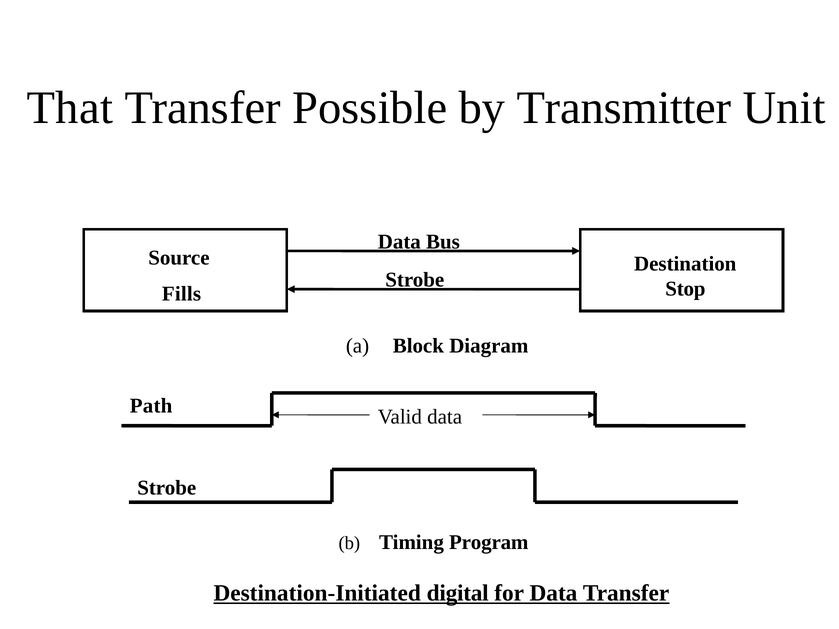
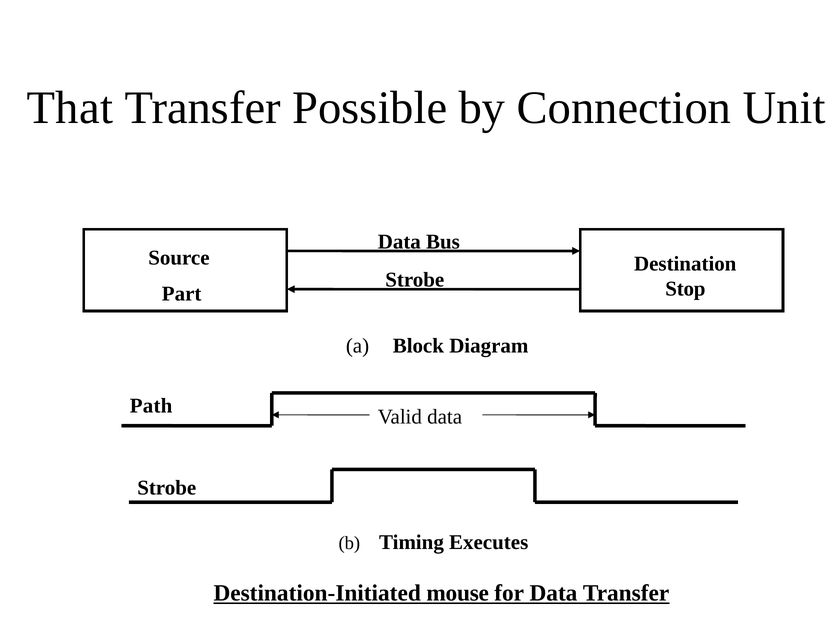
Transmitter: Transmitter -> Connection
Fills: Fills -> Part
Program: Program -> Executes
digital: digital -> mouse
